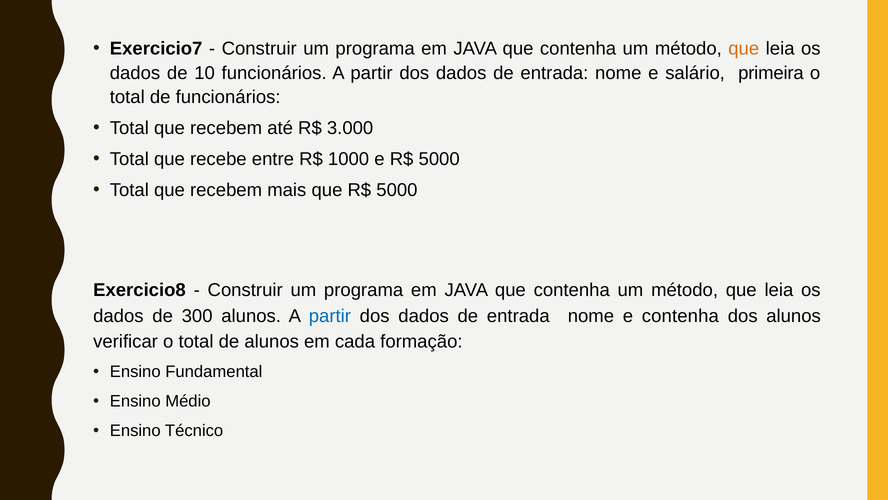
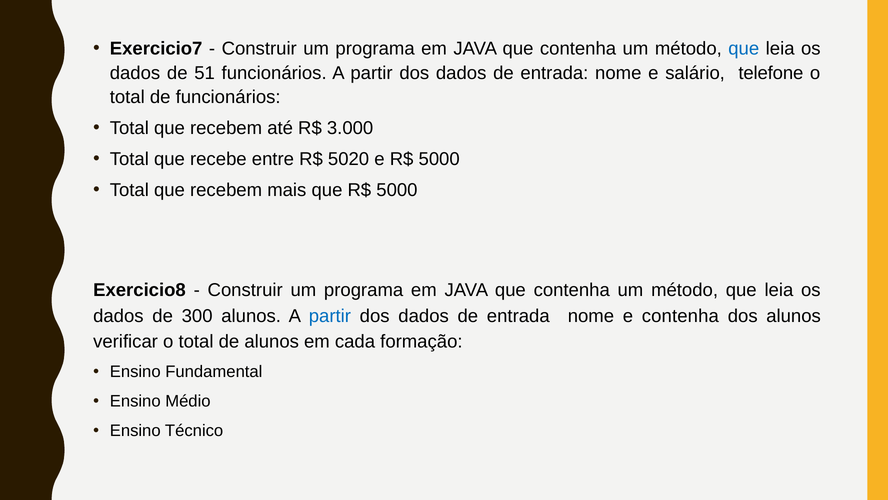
que at (744, 48) colour: orange -> blue
10: 10 -> 51
primeira: primeira -> telefone
1000: 1000 -> 5020
